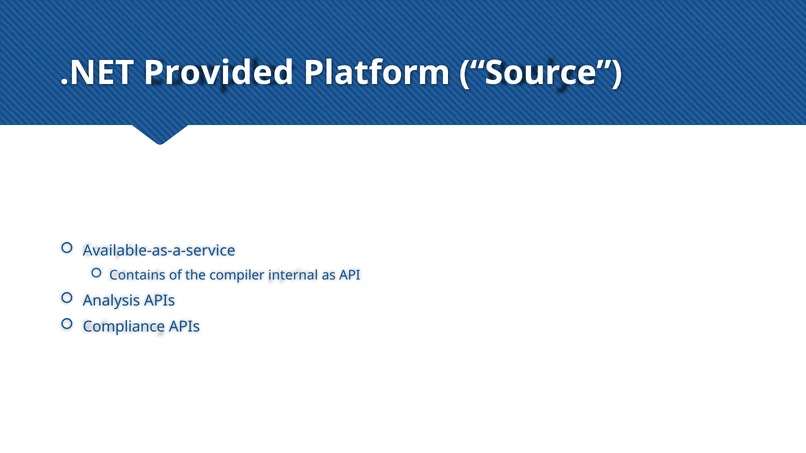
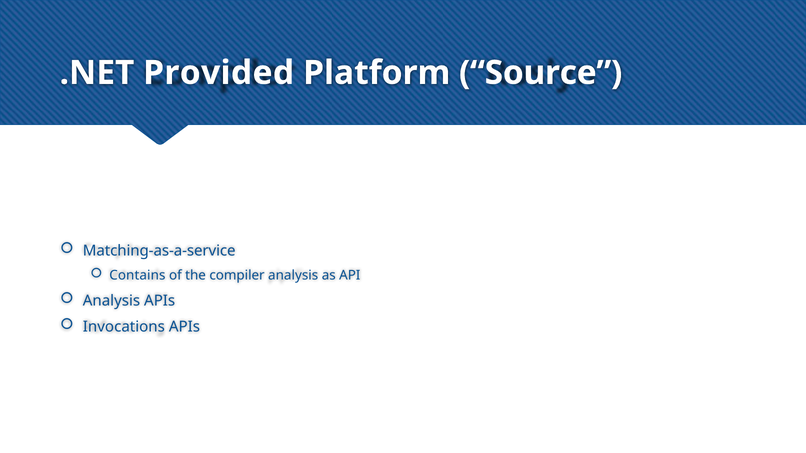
Available-as-a-service: Available-as-a-service -> Matching-as-a-service
compiler internal: internal -> analysis
Compliance: Compliance -> Invocations
